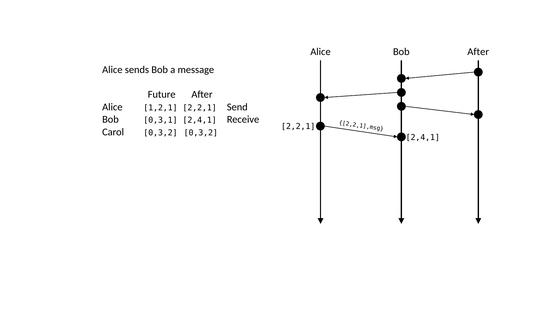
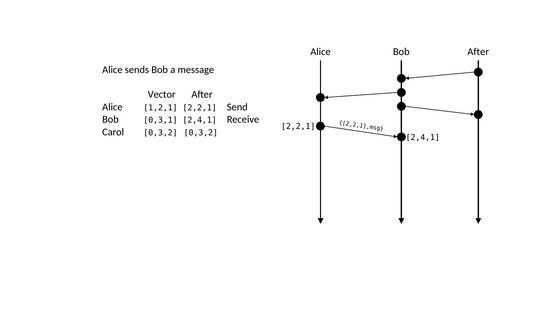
Future: Future -> Vector
